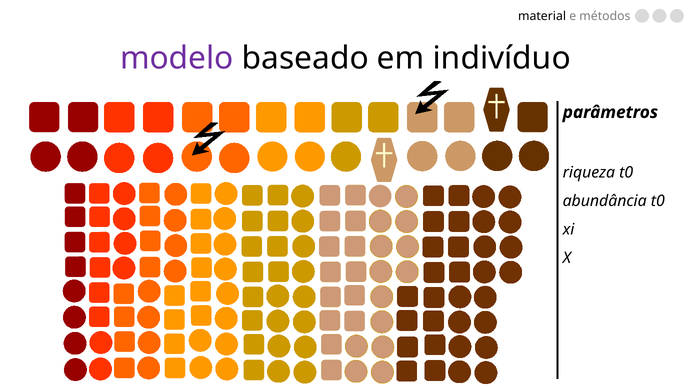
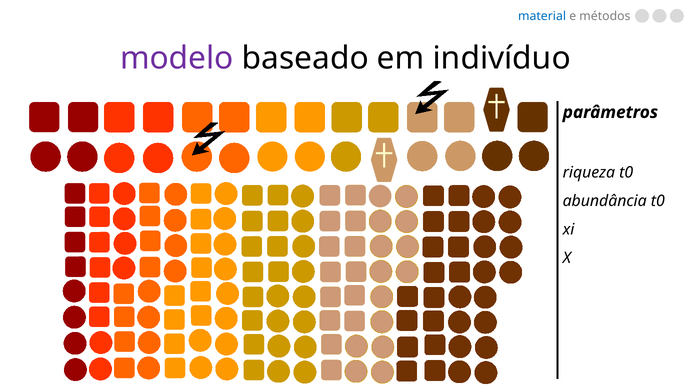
material colour: black -> blue
